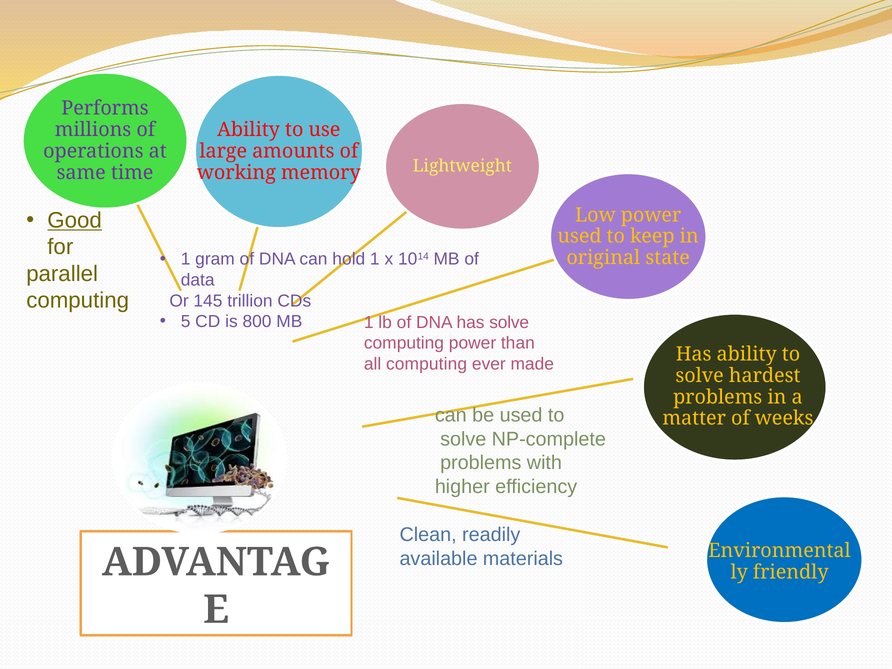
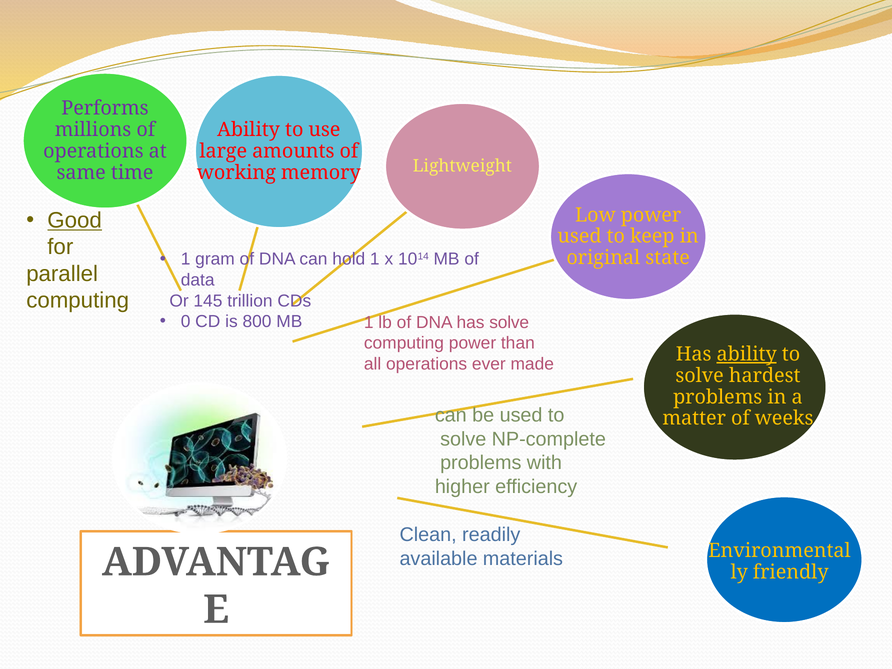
5: 5 -> 0
all computing: computing -> operations
ability at (747, 354) underline: none -> present
